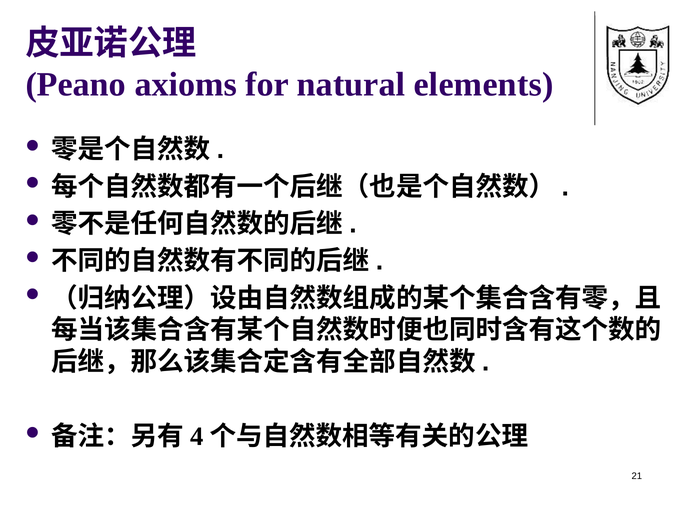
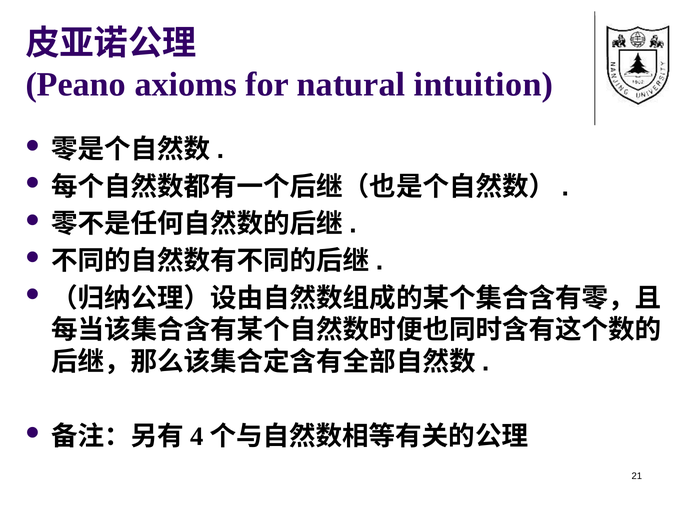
elements: elements -> intuition
